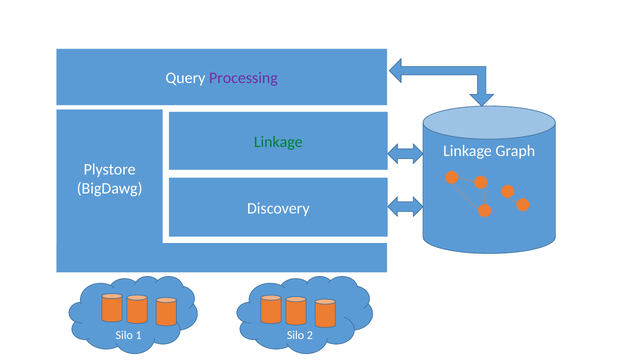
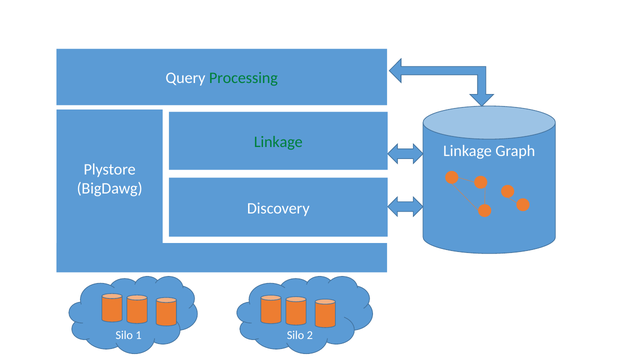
Processing colour: purple -> green
